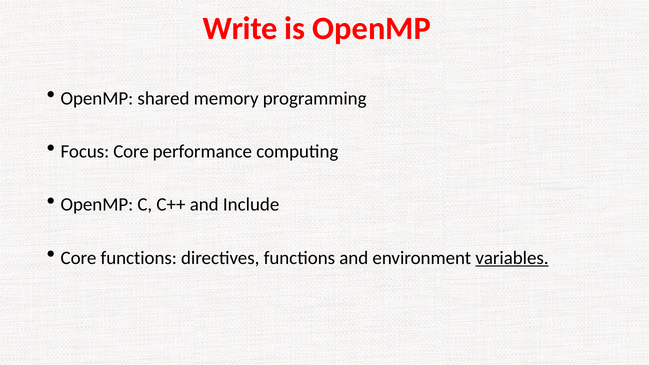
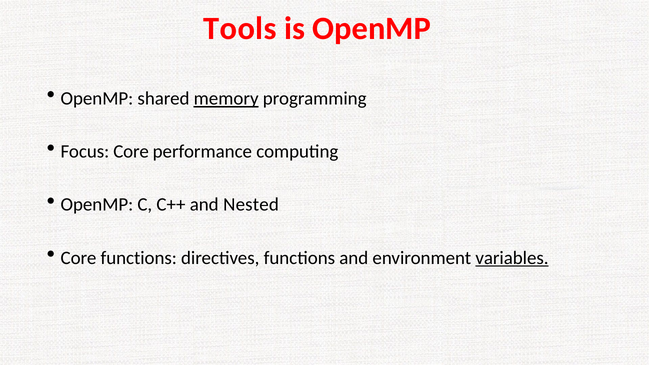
Write: Write -> Tools
memory underline: none -> present
Include: Include -> Nested
